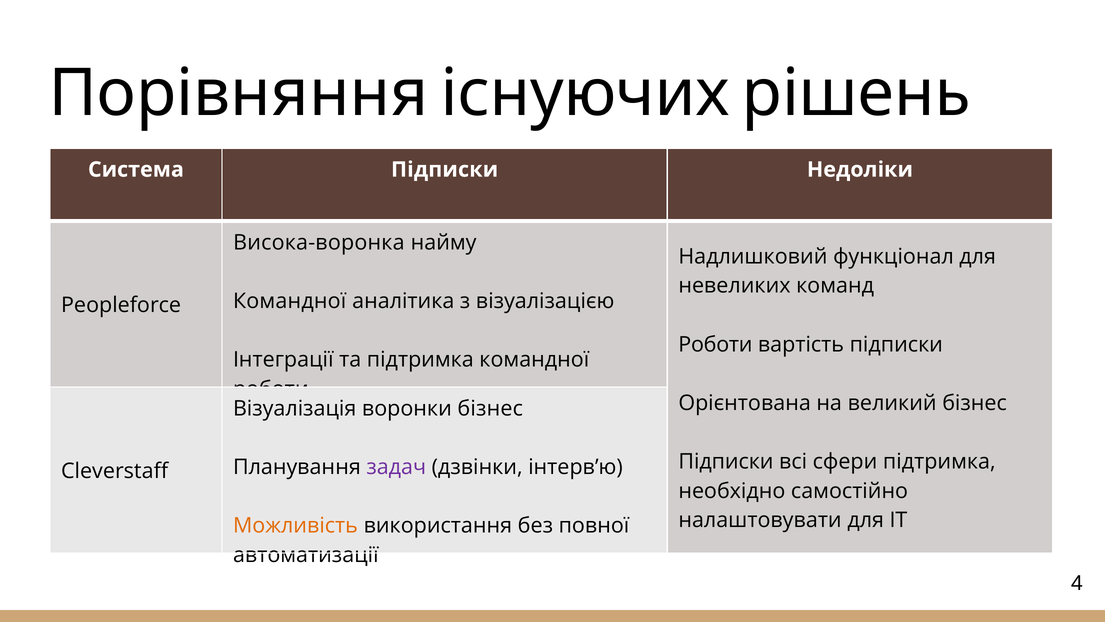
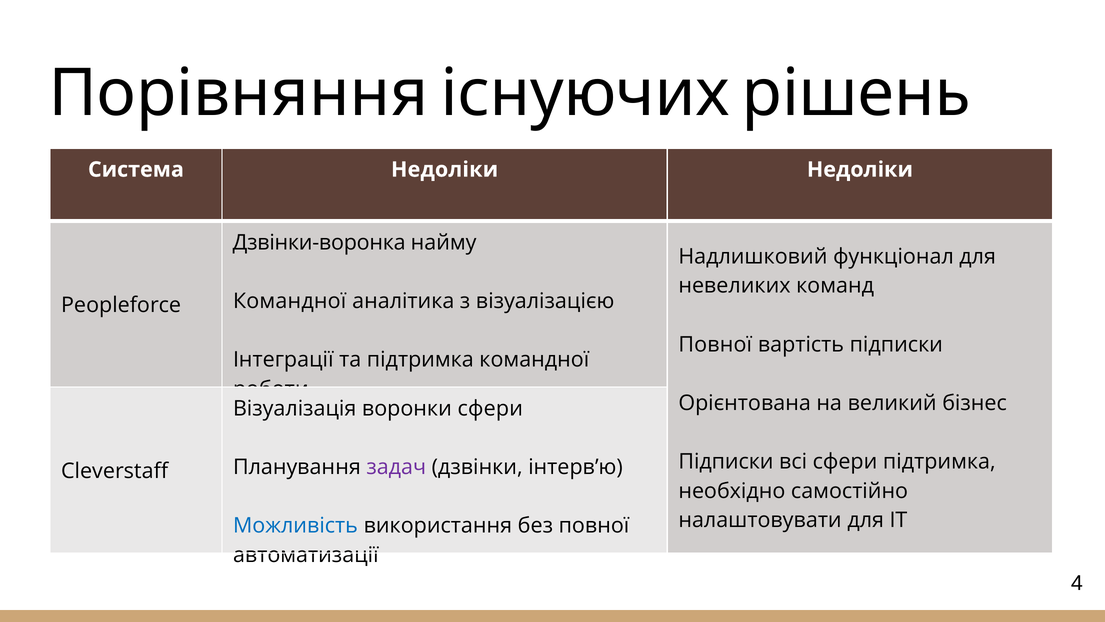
Система Підписки: Підписки -> Недоліки
Висока-воронка: Висока-воронка -> Дзвінки-воронка
Роботи at (715, 344): Роботи -> Повної
воронки бізнес: бізнес -> сфери
Можливість colour: orange -> blue
